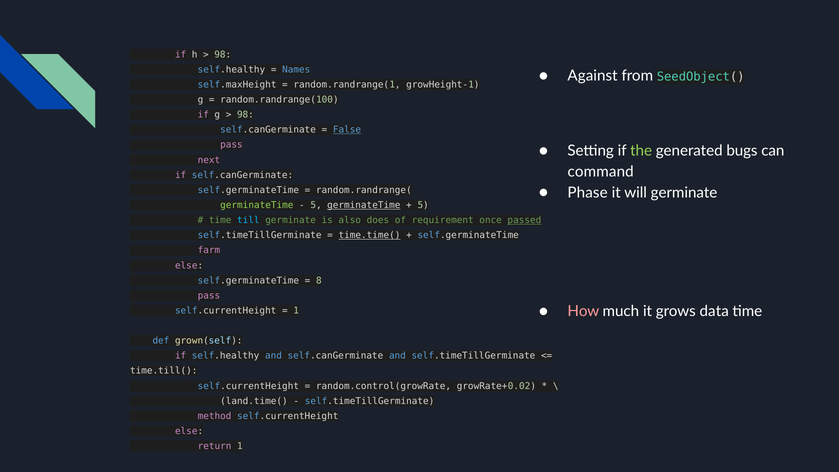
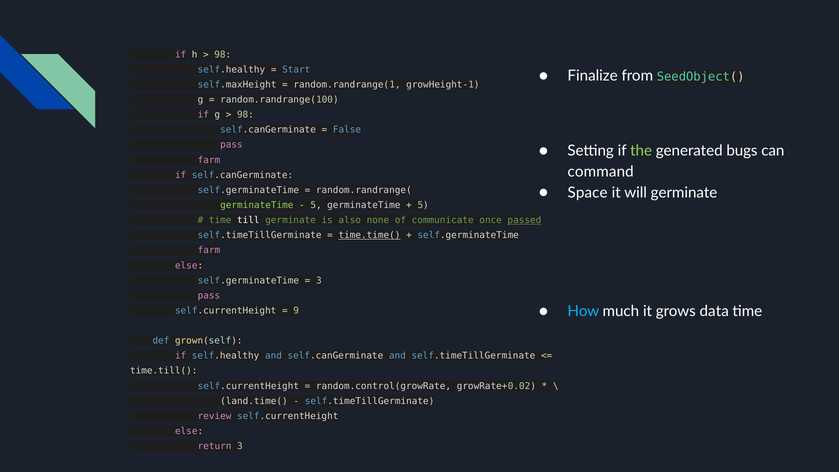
Names: Names -> Start
Against: Against -> Finalize
False underline: present -> none
next at (209, 160): next -> farm
Phase: Phase -> Space
germinateTime at (364, 205) underline: present -> none
till colour: light blue -> white
does: does -> none
requirement: requirement -> communicate
8 at (319, 280): 8 -> 3
How colour: pink -> light blue
1 at (296, 311): 1 -> 9
method: method -> review
return 1: 1 -> 3
